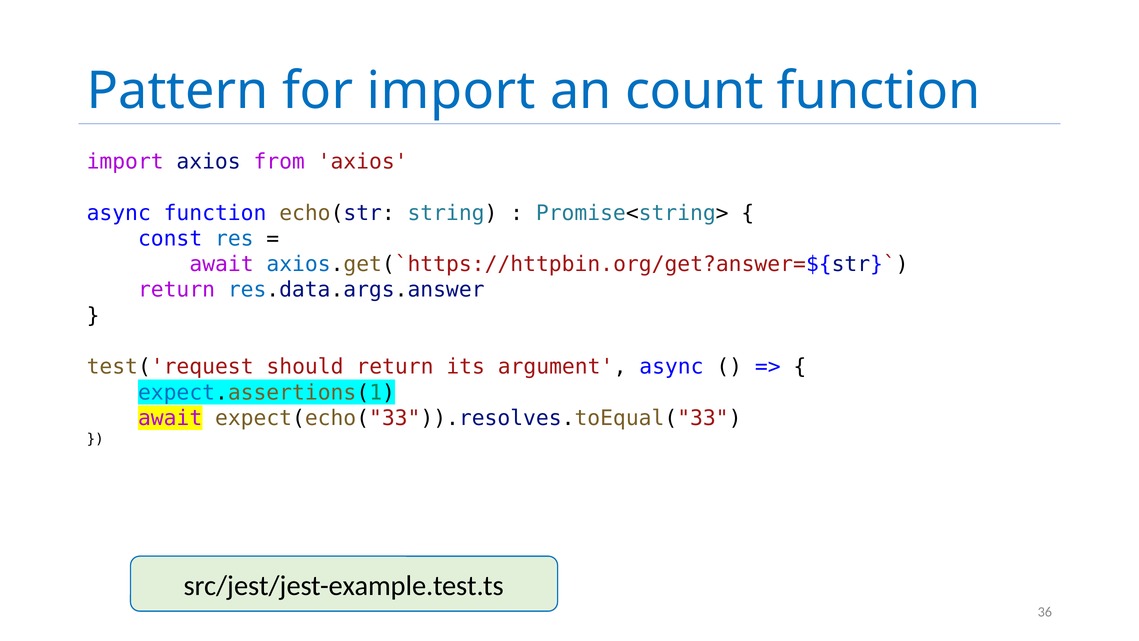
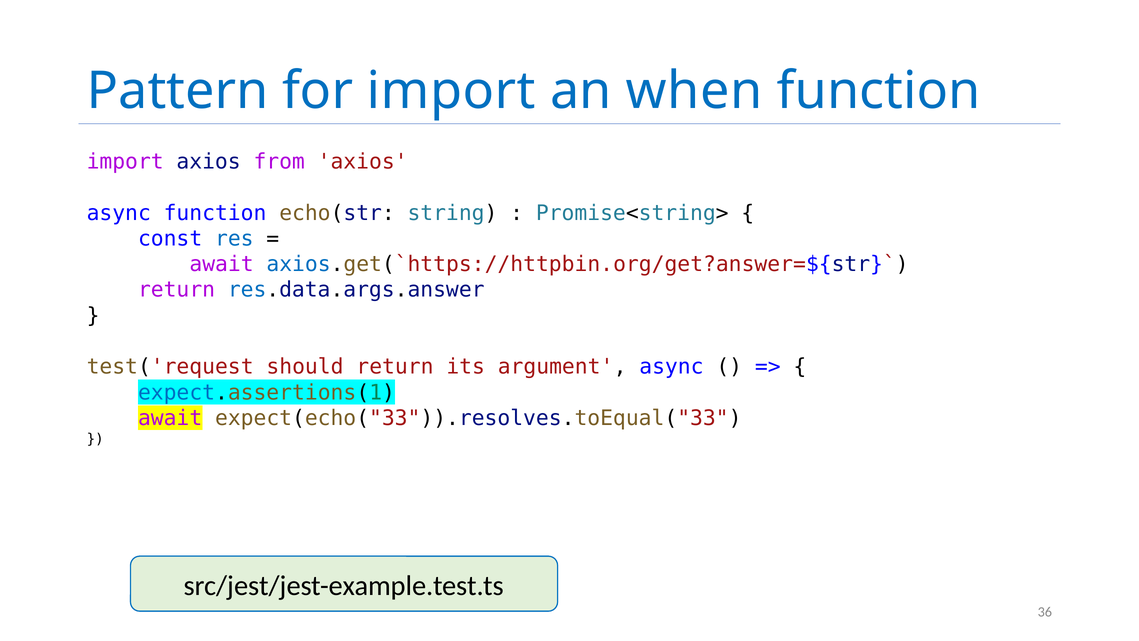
count: count -> when
